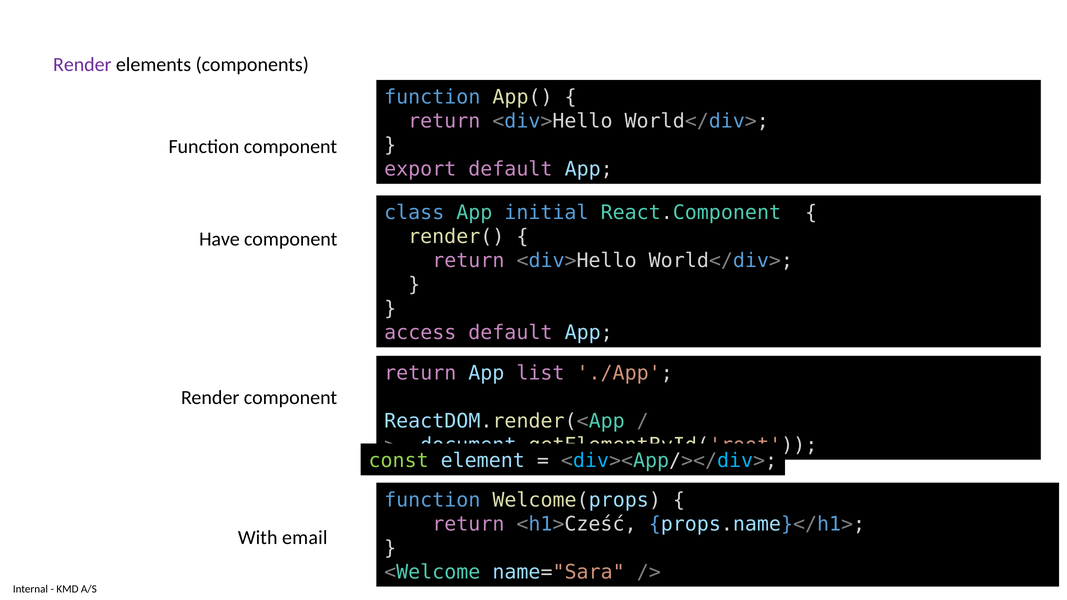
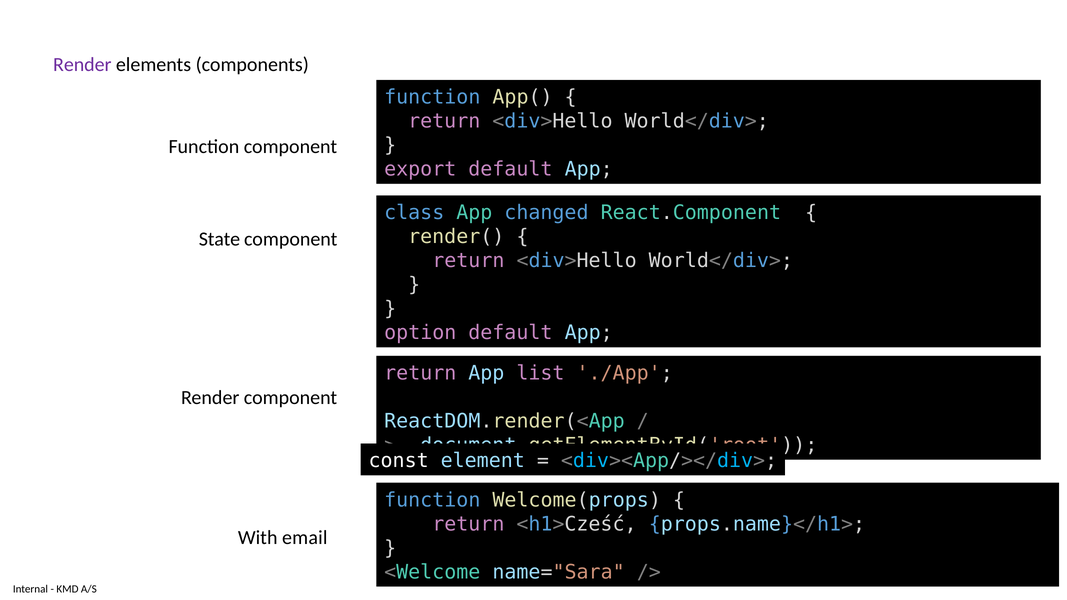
initial: initial -> changed
Have: Have -> State
access: access -> option
const colour: light green -> white
